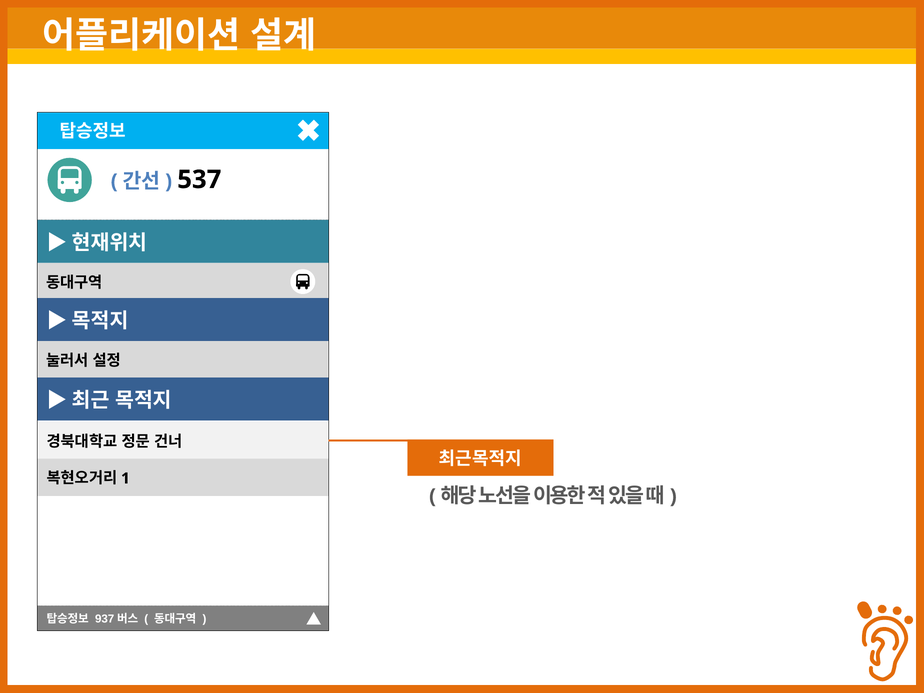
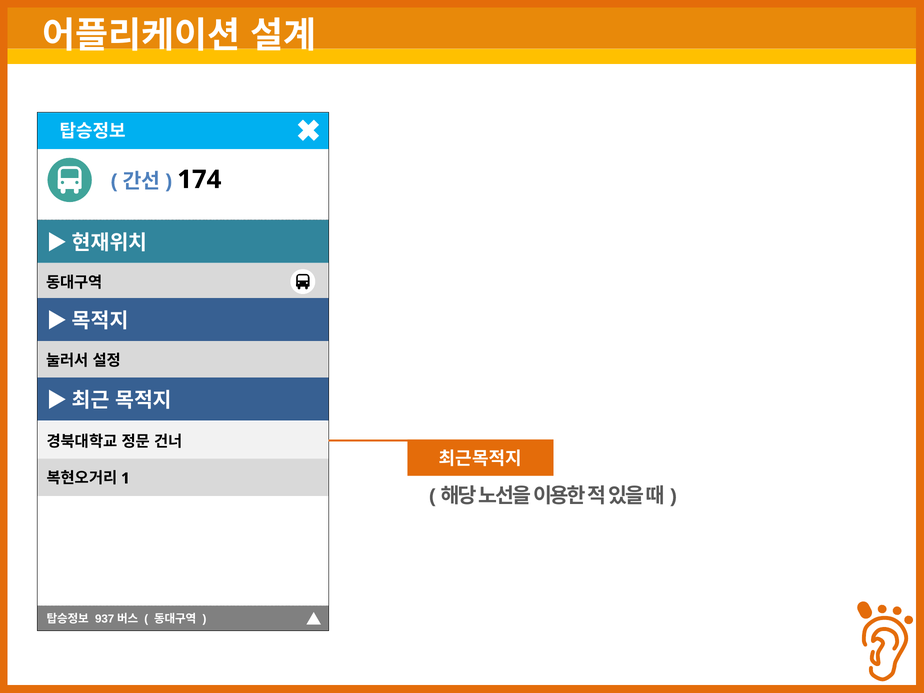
537: 537 -> 174
